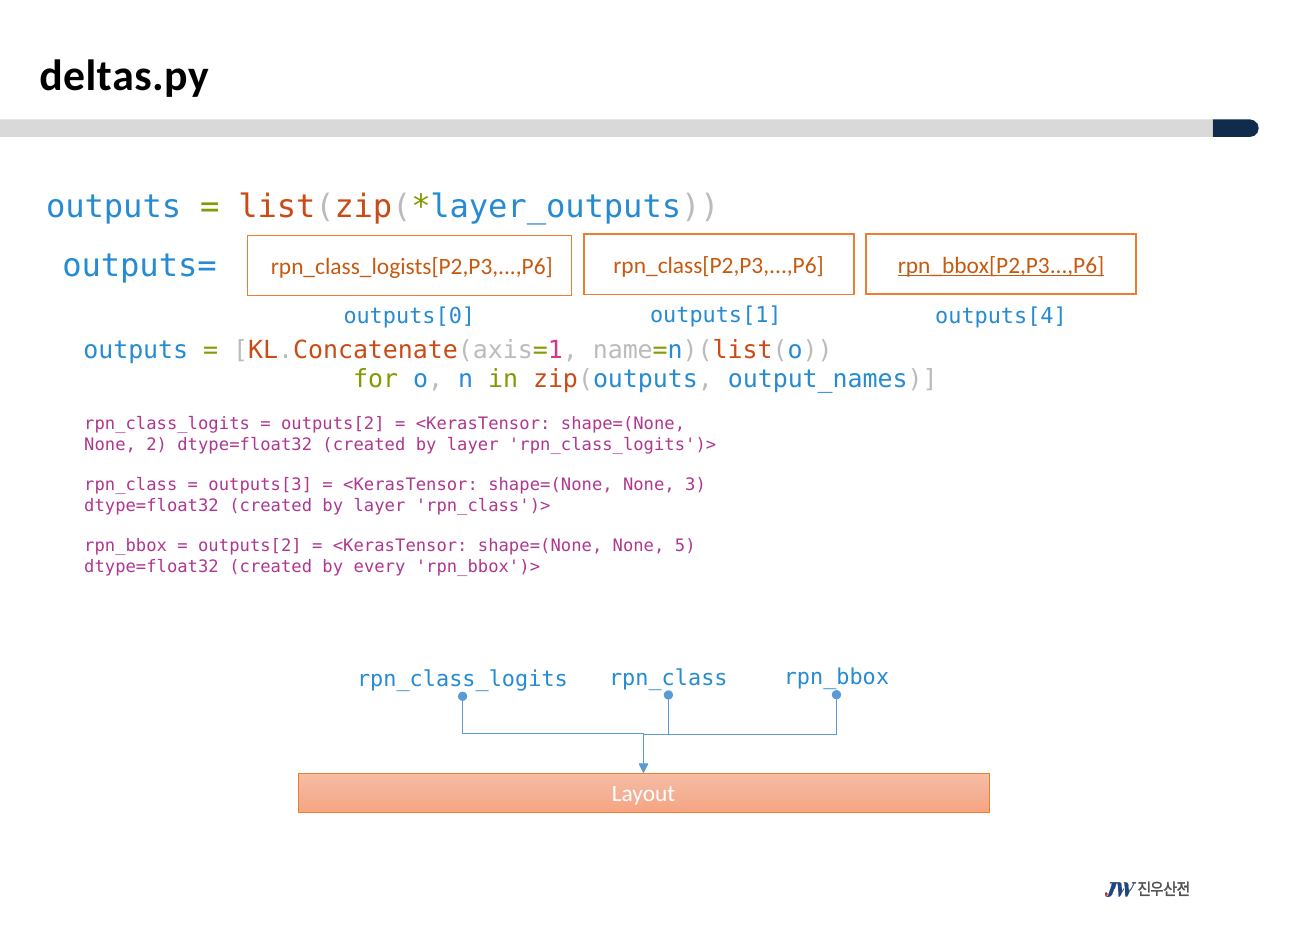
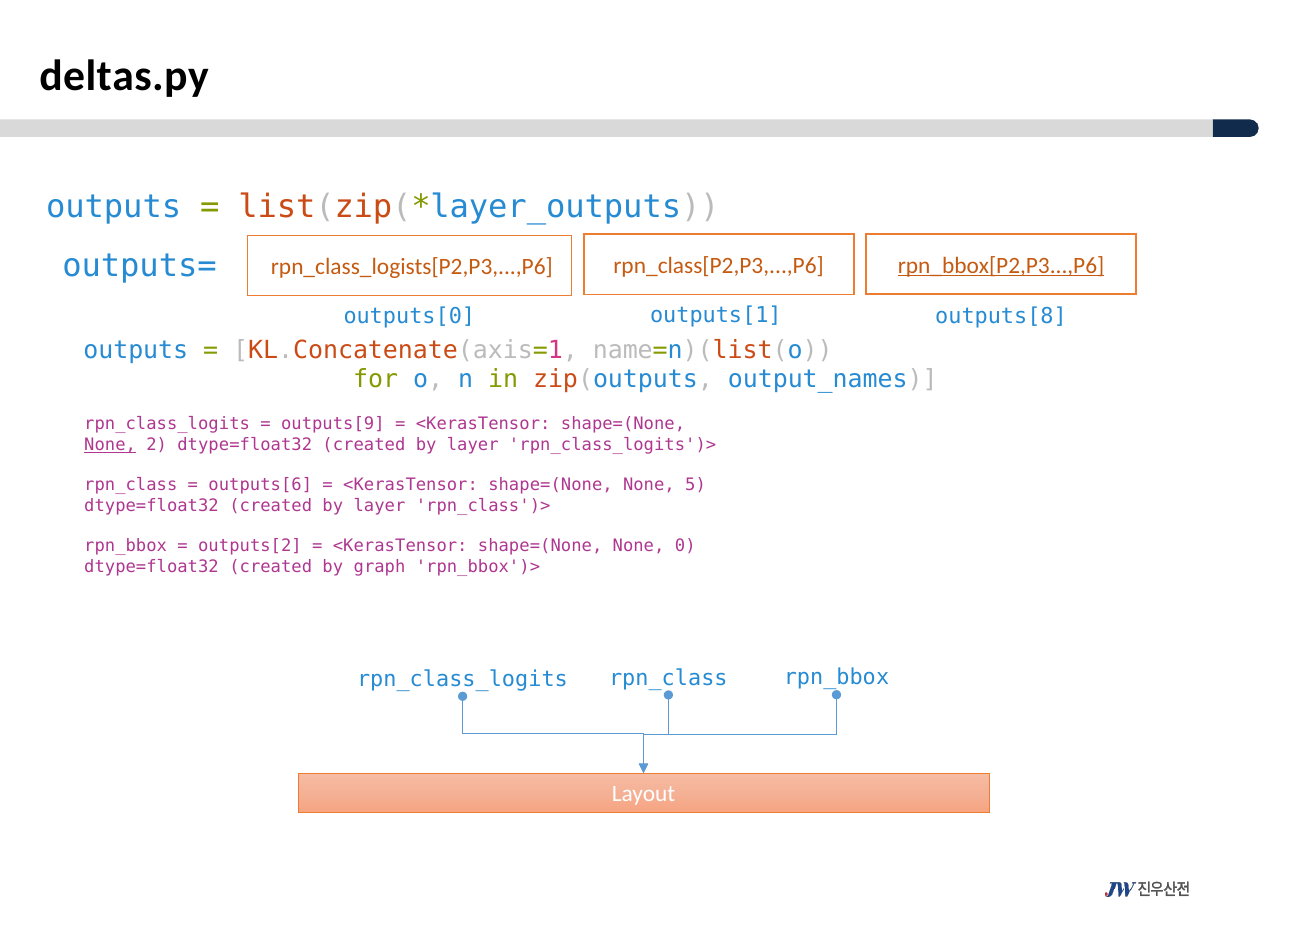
outputs[4: outputs[4 -> outputs[8
outputs[2 at (333, 424): outputs[2 -> outputs[9
None at (110, 445) underline: none -> present
outputs[3: outputs[3 -> outputs[6
3: 3 -> 5
5: 5 -> 0
every: every -> graph
